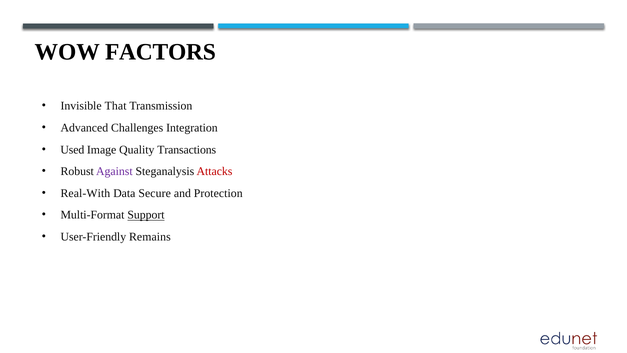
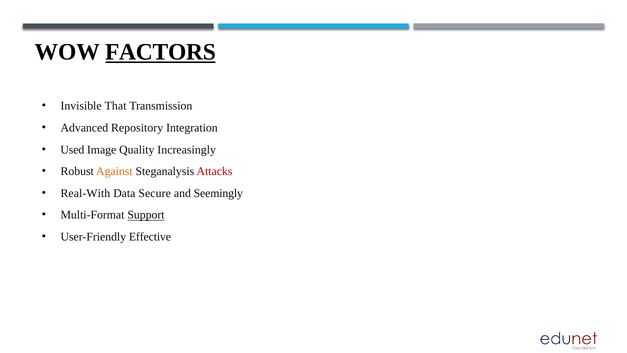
FACTORS underline: none -> present
Challenges: Challenges -> Repository
Transactions: Transactions -> Increasingly
Against colour: purple -> orange
Protection: Protection -> Seemingly
Remains: Remains -> Effective
